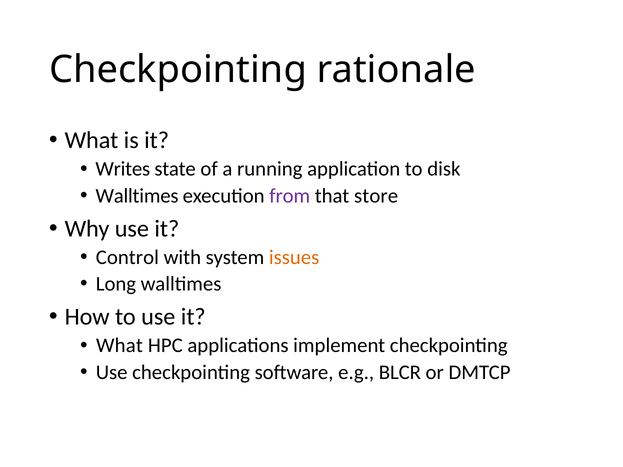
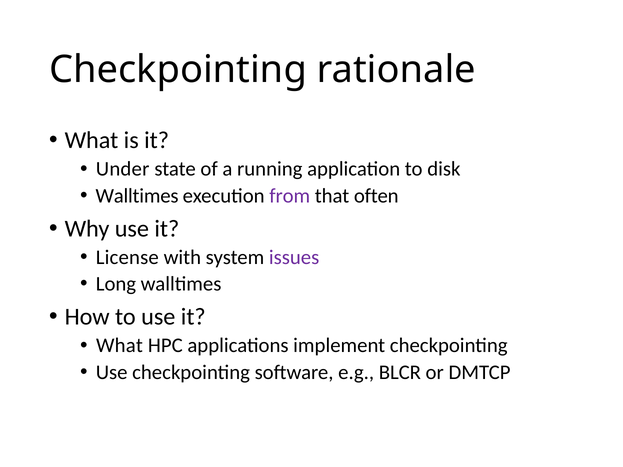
Writes: Writes -> Under
store: store -> often
Control: Control -> License
issues colour: orange -> purple
